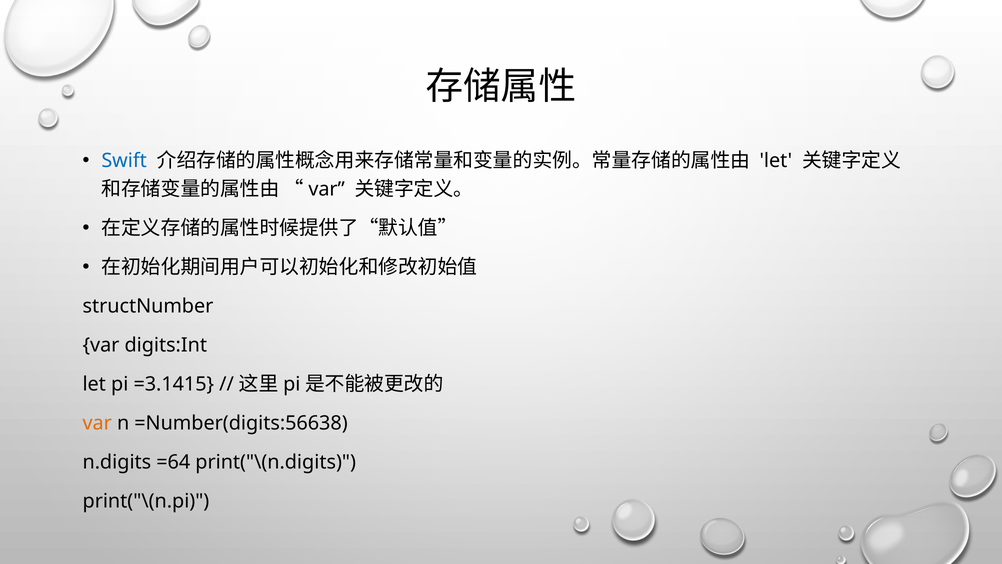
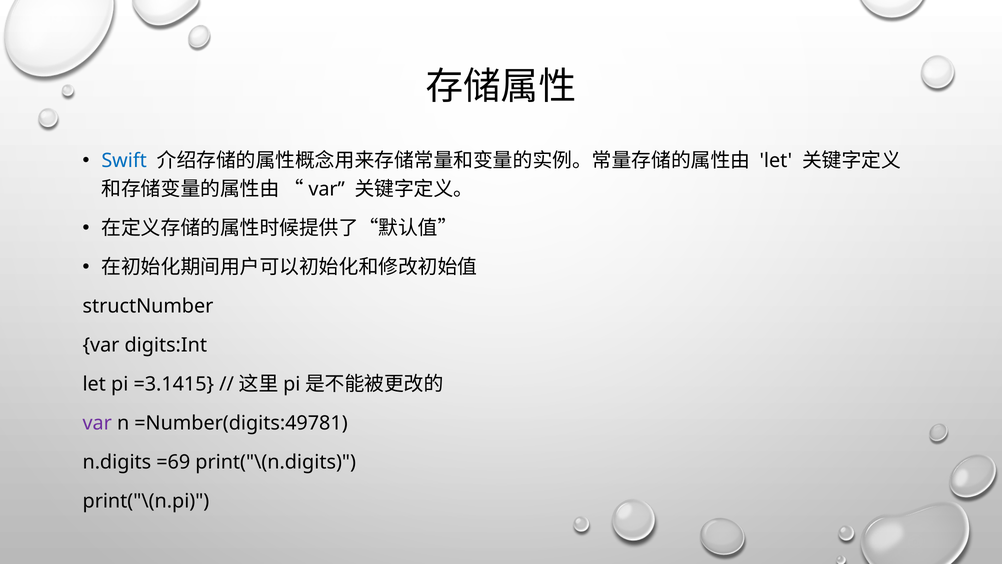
var at (97, 423) colour: orange -> purple
=Number(digits:56638: =Number(digits:56638 -> =Number(digits:49781
=64: =64 -> =69
